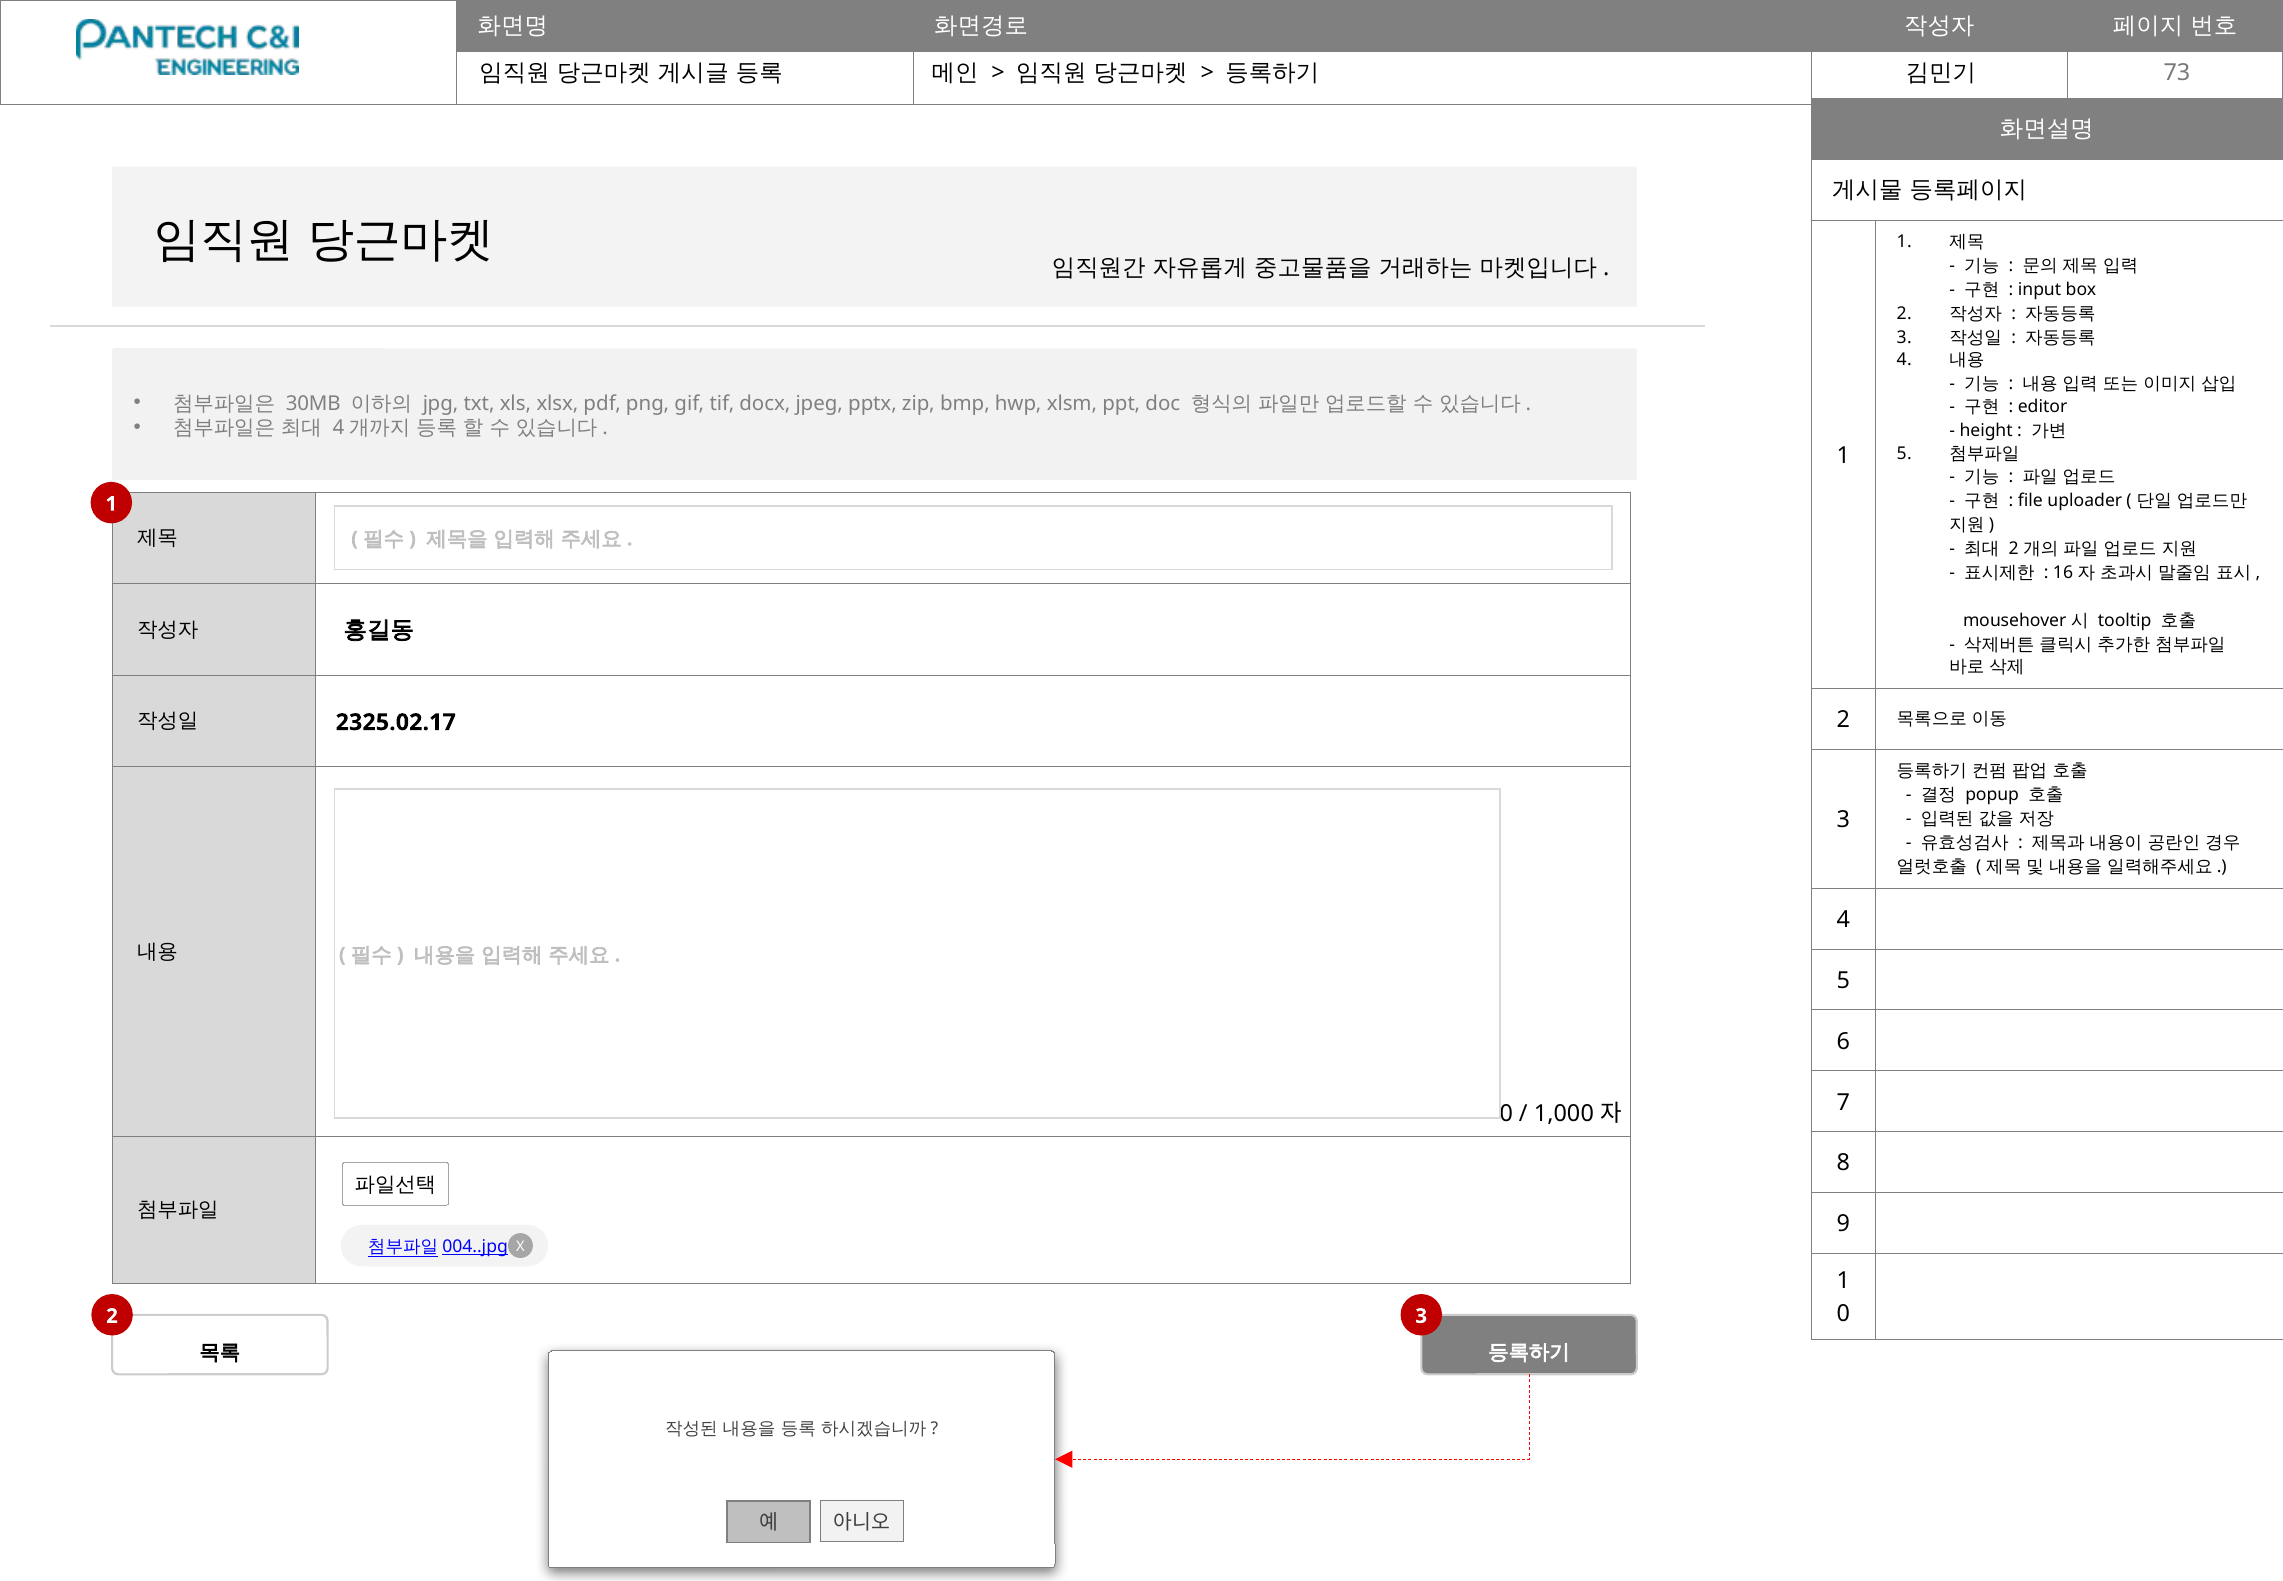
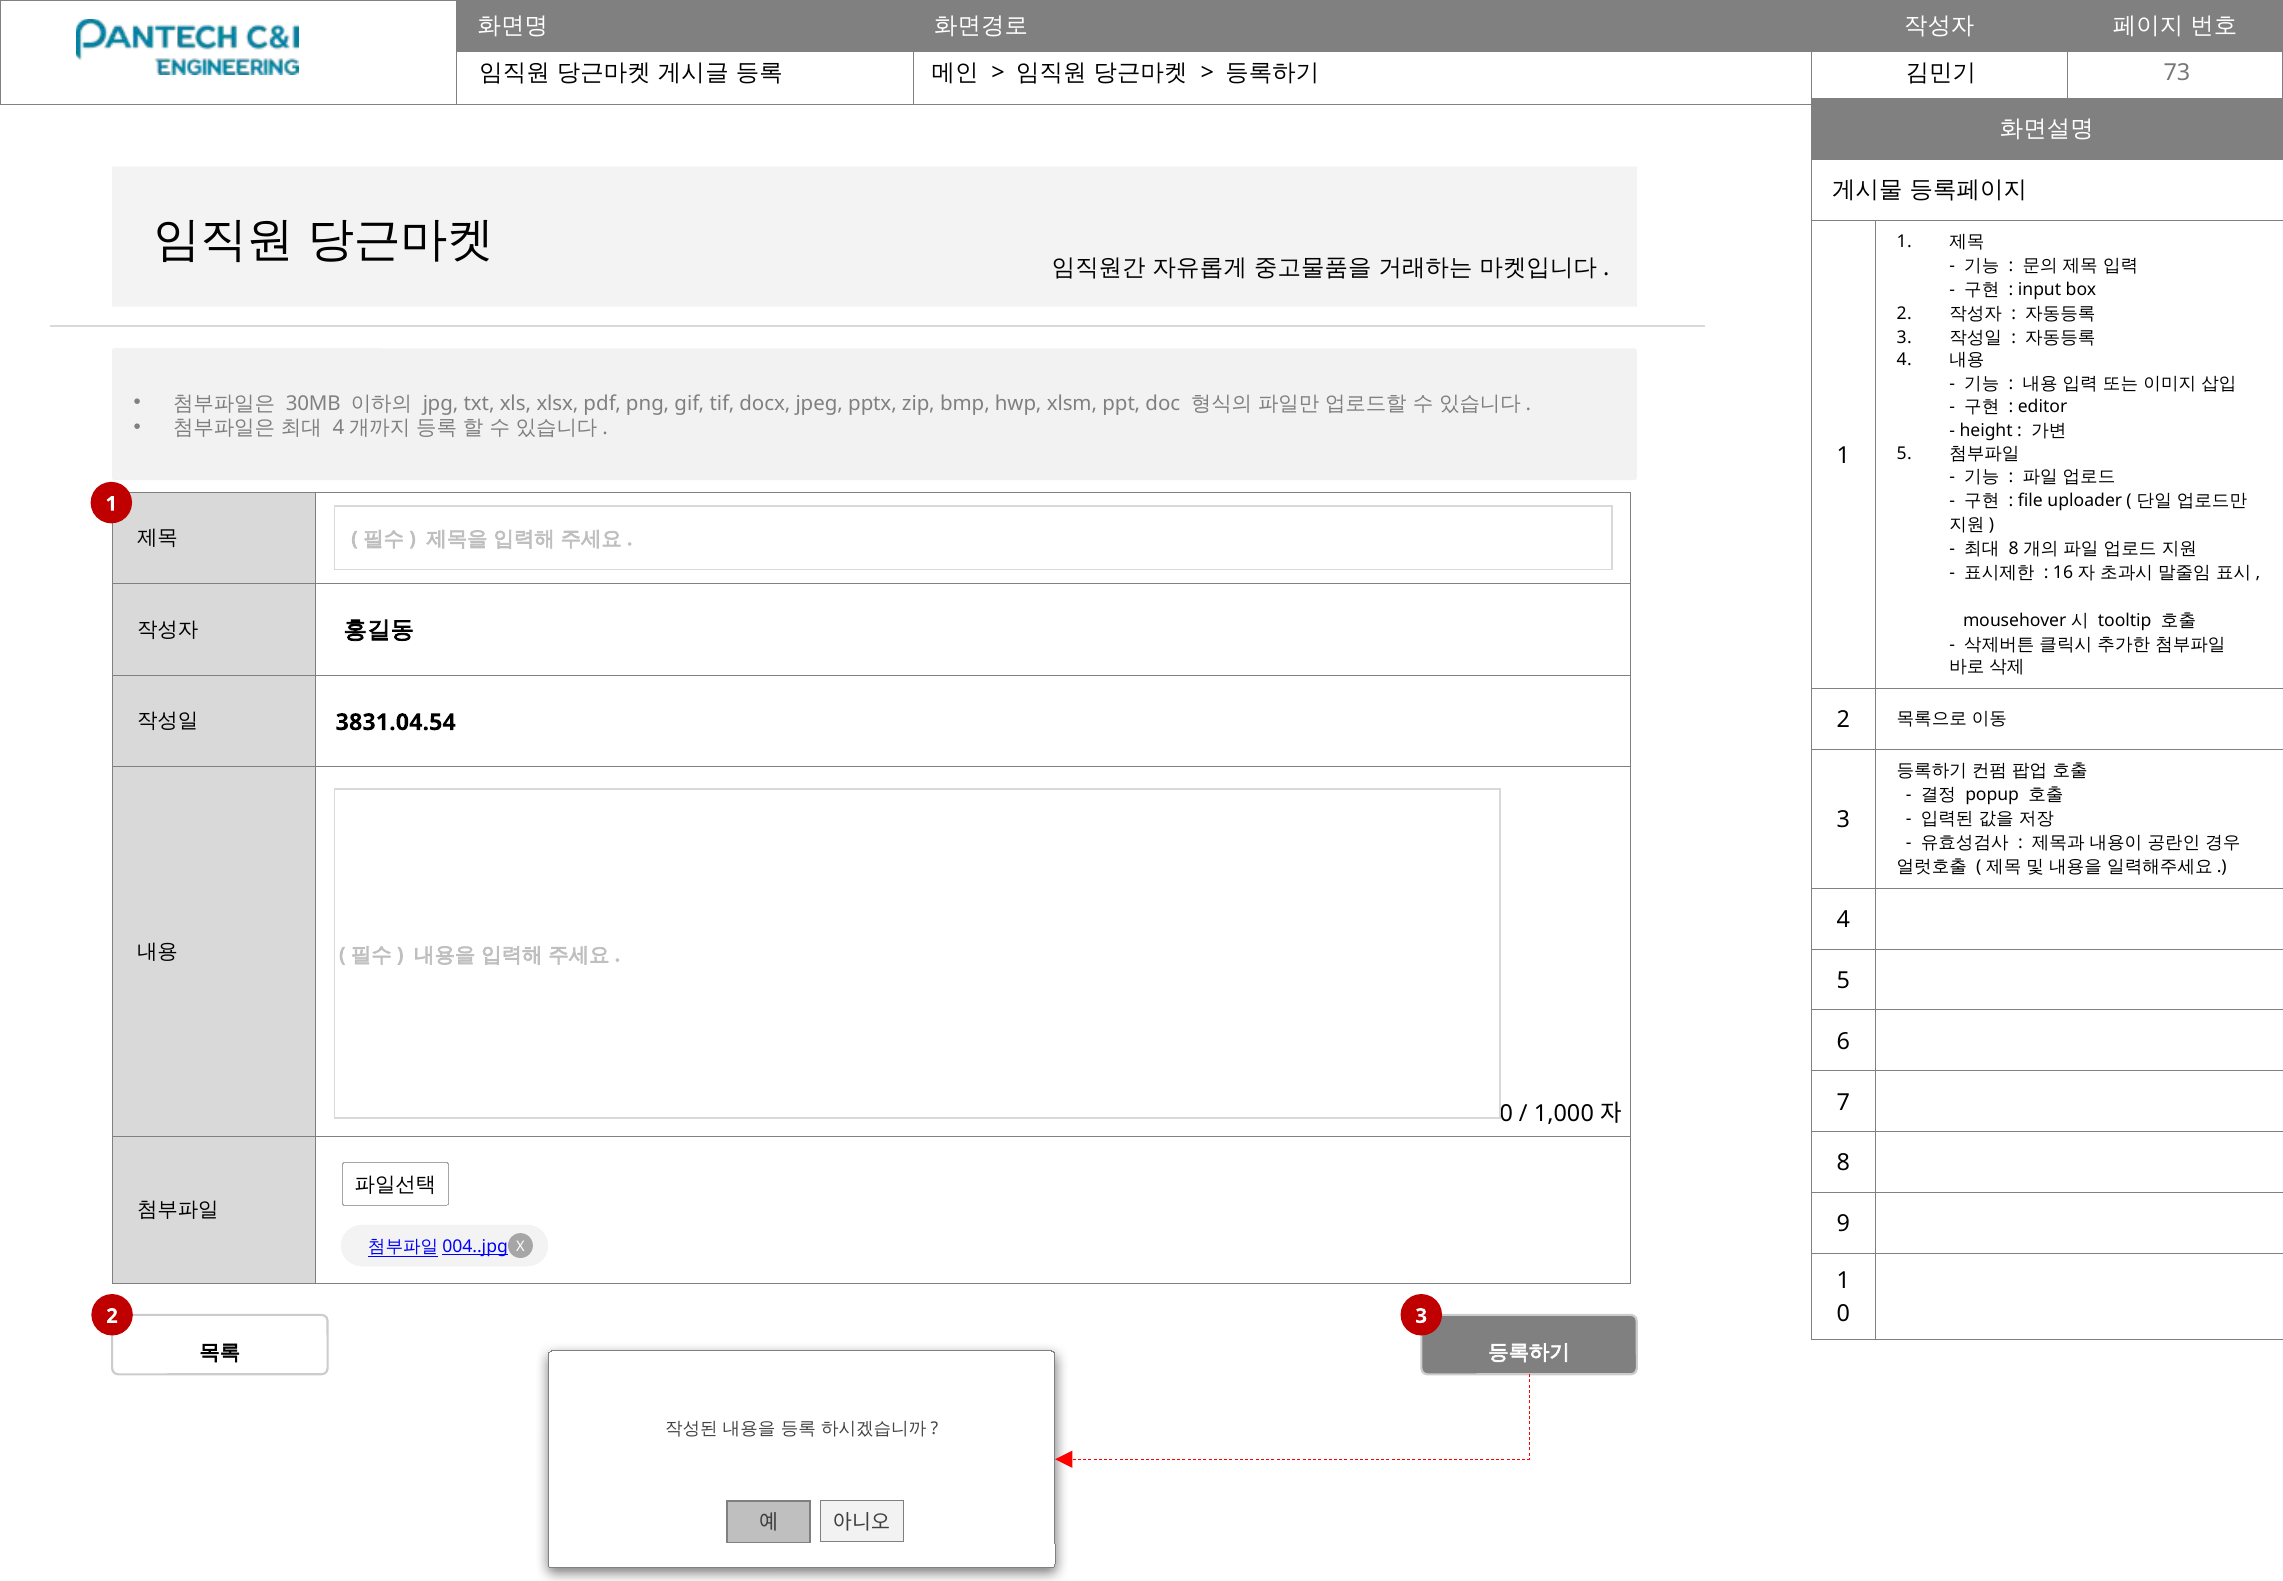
2 at (2014, 549): 2 -> 8
2325.02.17: 2325.02.17 -> 3831.04.54
